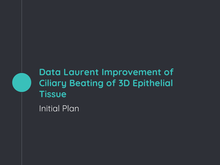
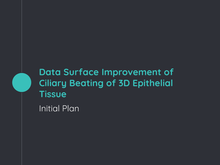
Laurent: Laurent -> Surface
